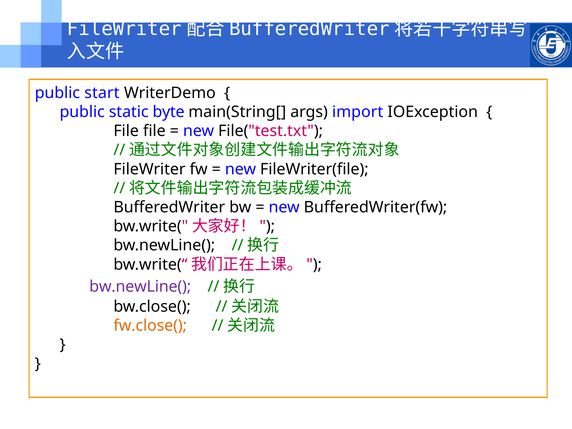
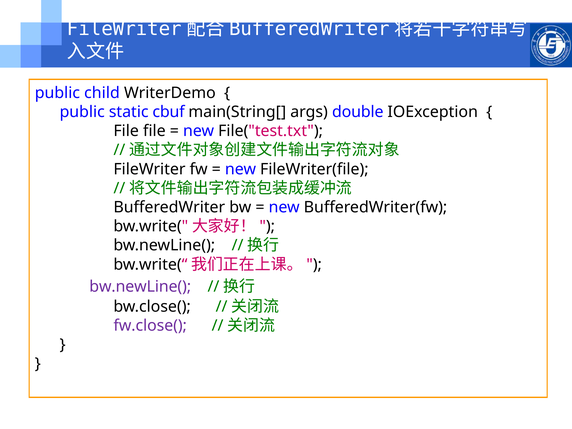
start: start -> child
byte: byte -> cbuf
import: import -> double
fw.close( colour: orange -> purple
